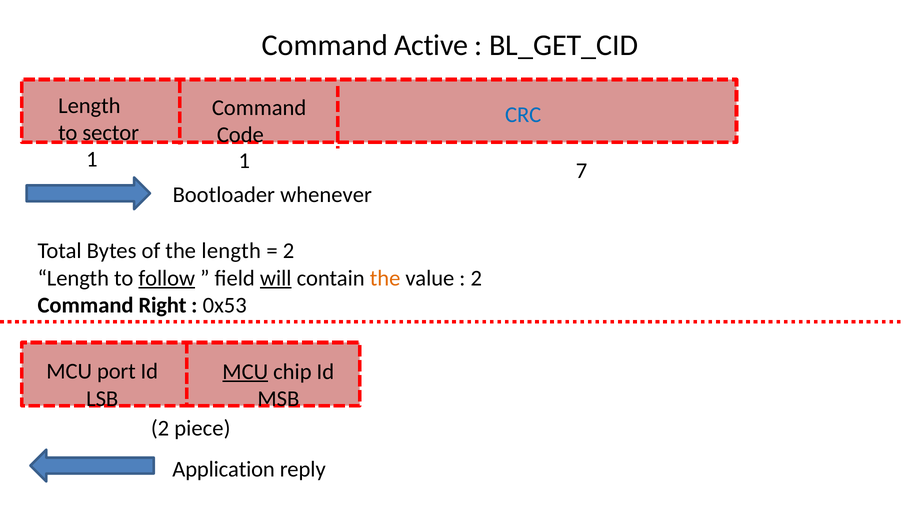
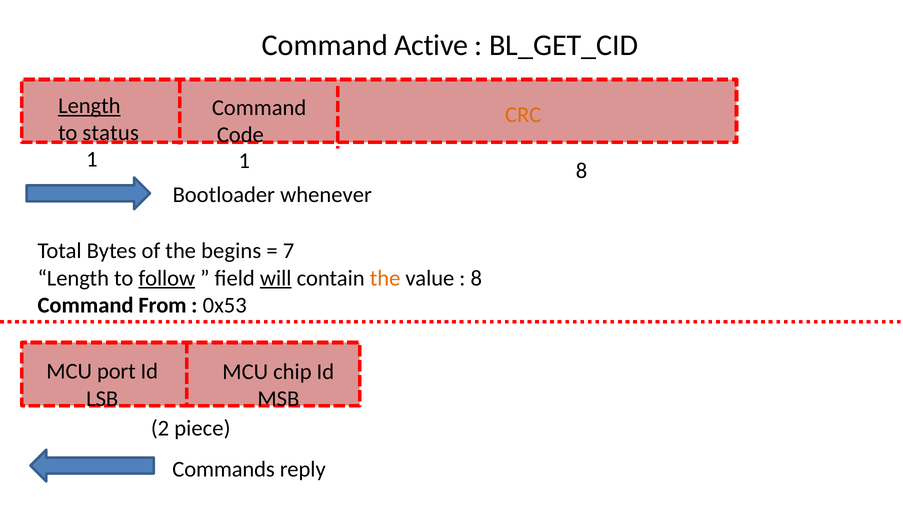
Length at (89, 106) underline: none -> present
CRC colour: blue -> orange
sector: sector -> status
1 7: 7 -> 8
the length: length -> begins
2 at (289, 251): 2 -> 7
2 at (476, 278): 2 -> 8
Right: Right -> From
MCU at (245, 372) underline: present -> none
Application: Application -> Commands
